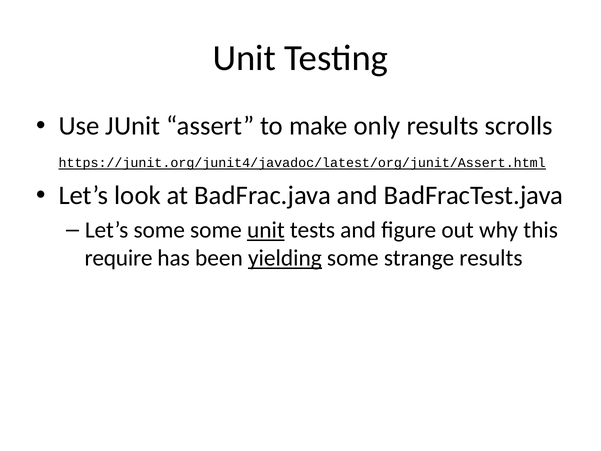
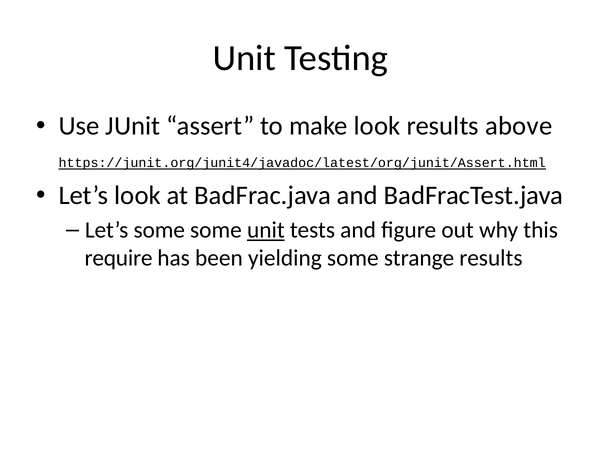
make only: only -> look
scrolls: scrolls -> above
yielding underline: present -> none
